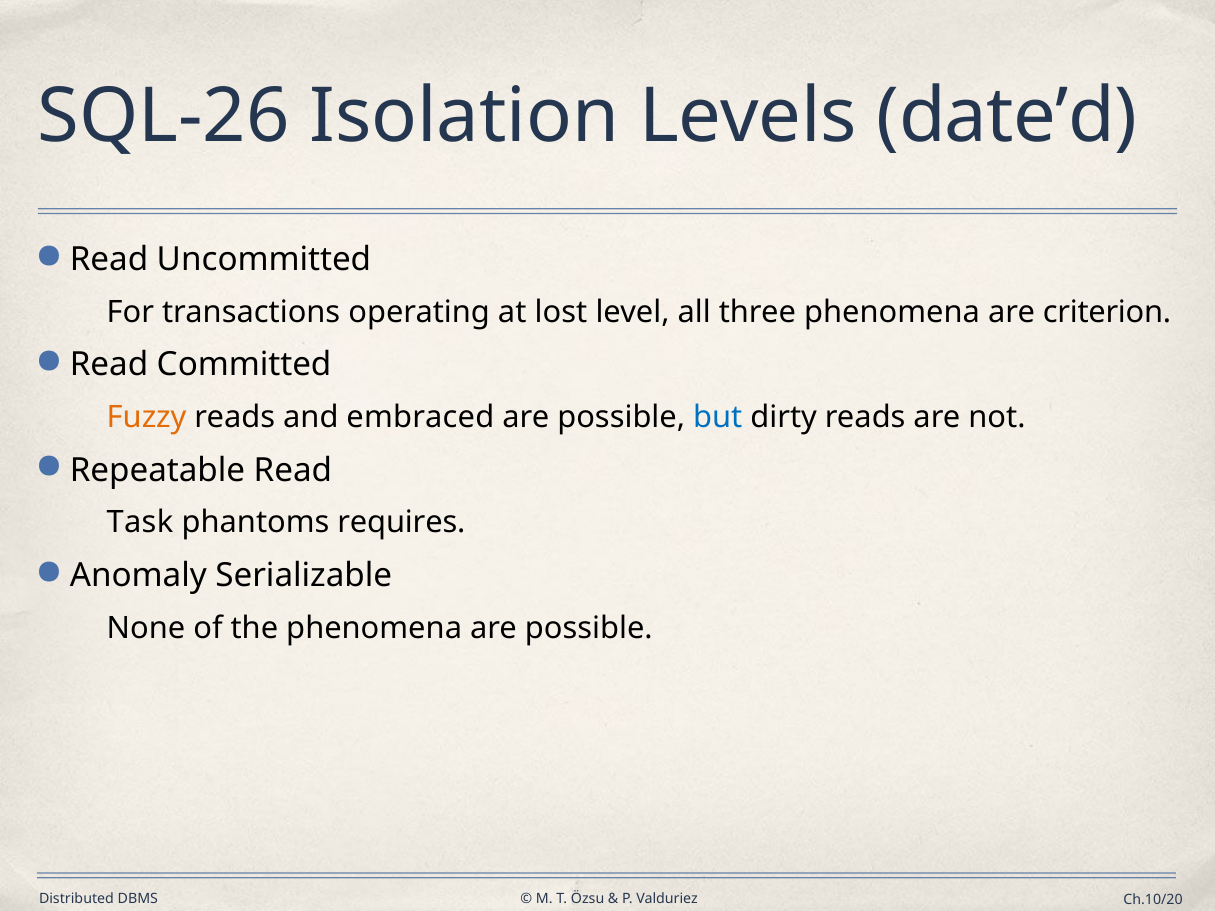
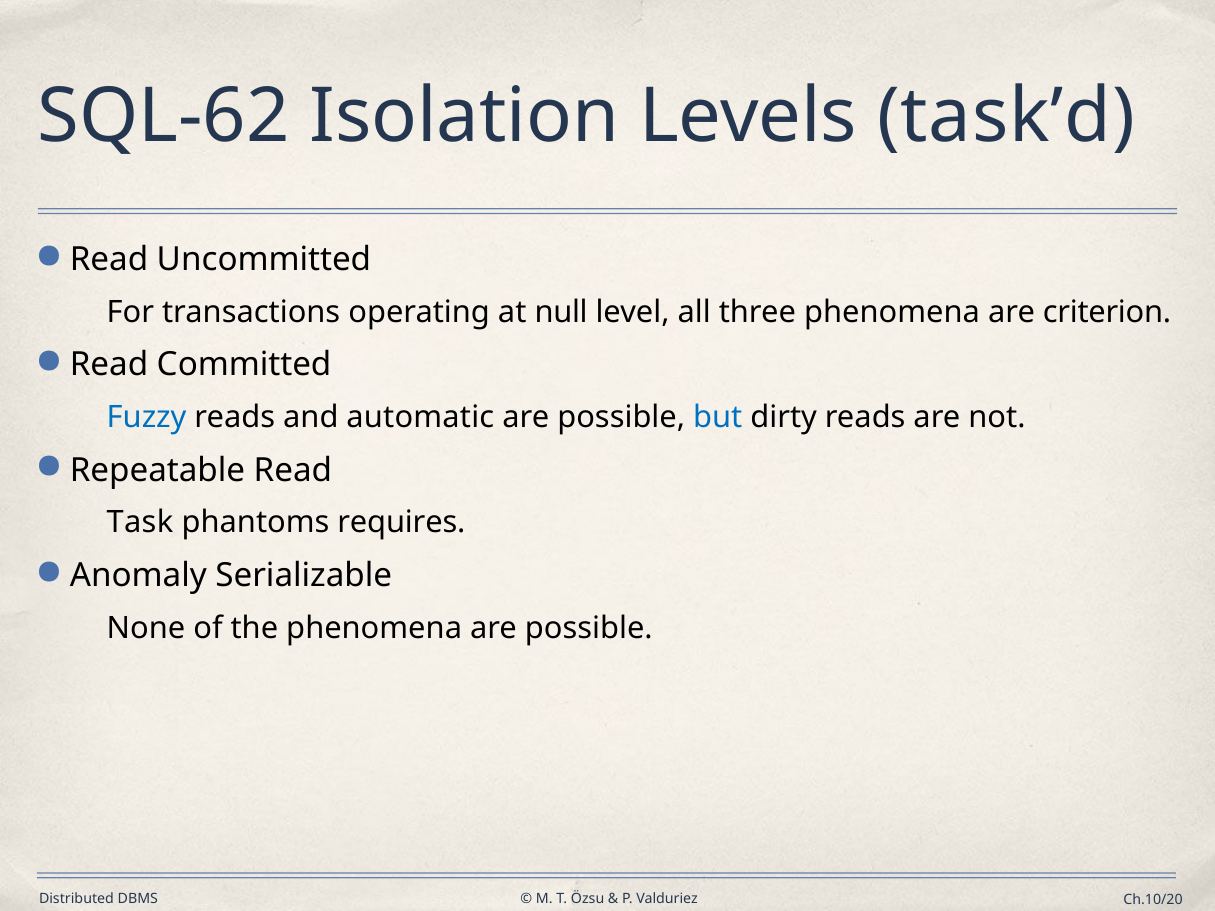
SQL-26: SQL-26 -> SQL-62
date’d: date’d -> task’d
lost: lost -> null
Fuzzy colour: orange -> blue
embraced: embraced -> automatic
